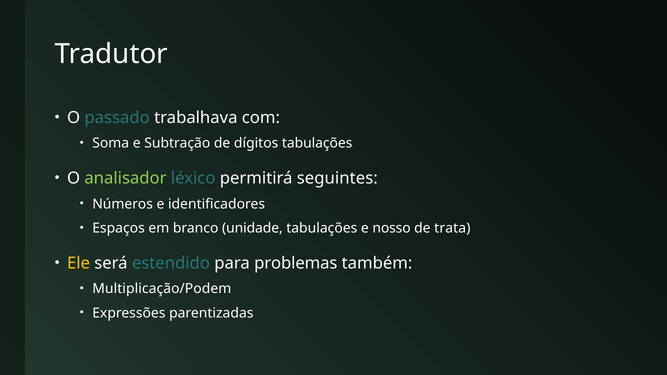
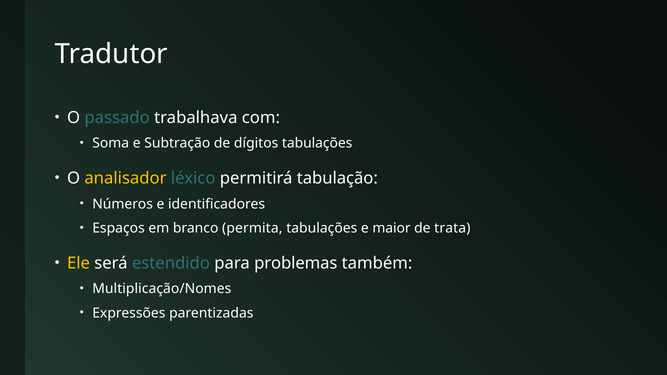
analisador colour: light green -> yellow
seguintes: seguintes -> tabulação
unidade: unidade -> permita
nosso: nosso -> maior
Multiplicação/Podem: Multiplicação/Podem -> Multiplicação/Nomes
